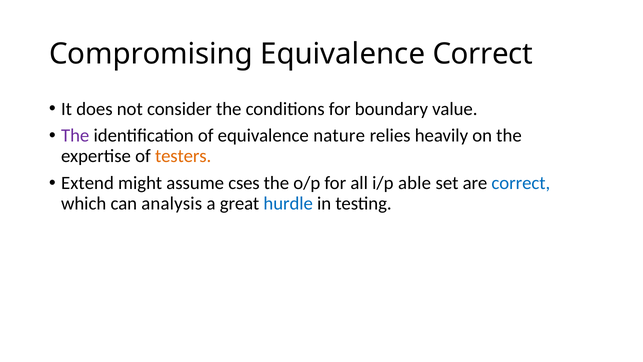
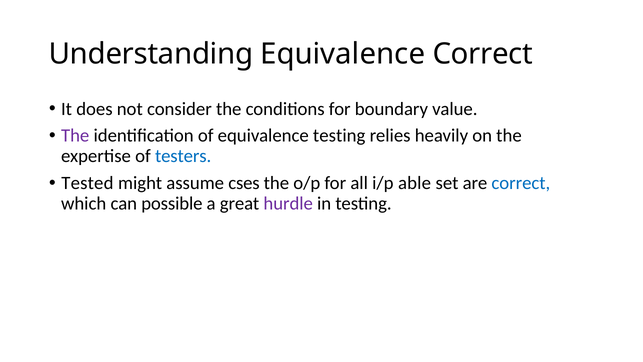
Compromising: Compromising -> Understanding
equivalence nature: nature -> testing
testers colour: orange -> blue
Extend: Extend -> Tested
analysis: analysis -> possible
hurdle colour: blue -> purple
